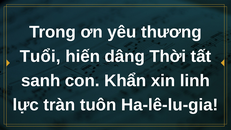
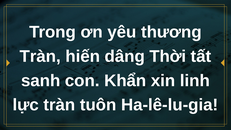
Tuổi at (40, 56): Tuổi -> Tràn
